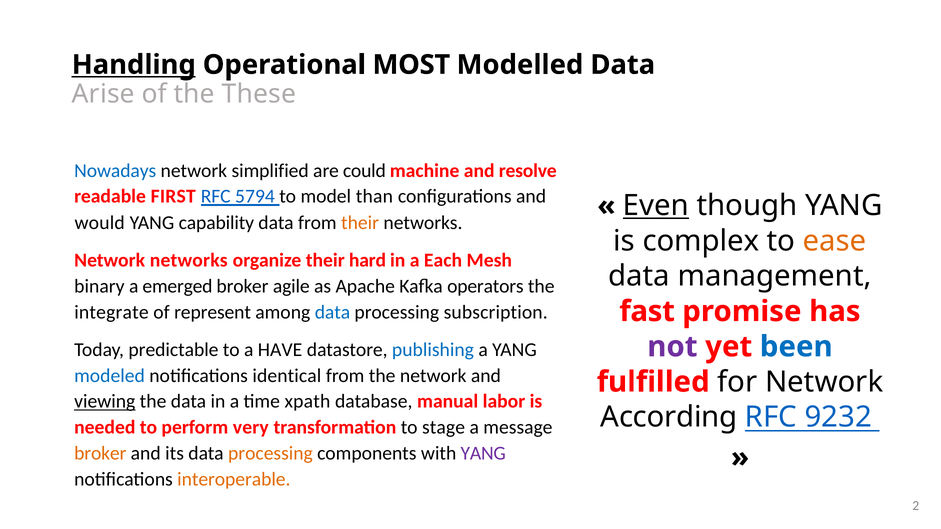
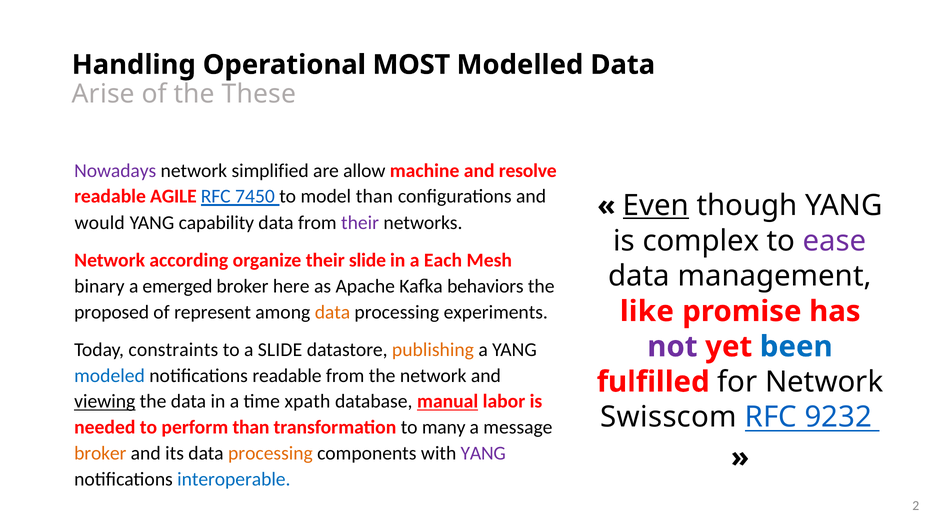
Handling underline: present -> none
Nowadays colour: blue -> purple
could: could -> allow
FIRST: FIRST -> AGILE
5794: 5794 -> 7450
their at (360, 223) colour: orange -> purple
ease colour: orange -> purple
Network networks: networks -> according
their hard: hard -> slide
agile: agile -> here
operators: operators -> behaviors
integrate: integrate -> proposed
data at (332, 312) colour: blue -> orange
subscription: subscription -> experiments
fast: fast -> like
predictable: predictable -> constraints
a HAVE: HAVE -> SLIDE
publishing colour: blue -> orange
notifications identical: identical -> readable
manual underline: none -> present
According: According -> Swisscom
perform very: very -> than
stage: stage -> many
interoperable colour: orange -> blue
